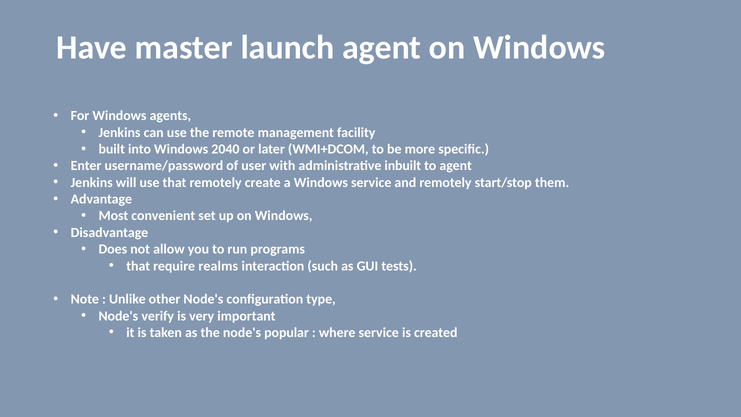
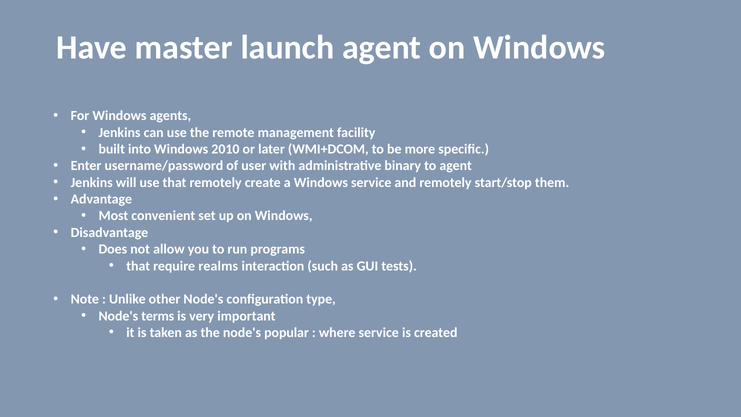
2040: 2040 -> 2010
inbuilt: inbuilt -> binary
verify: verify -> terms
